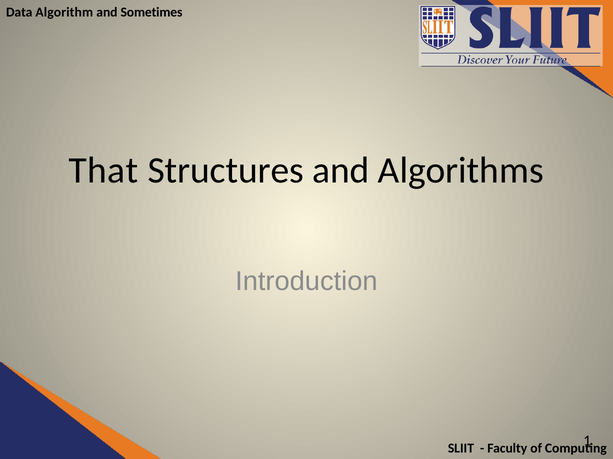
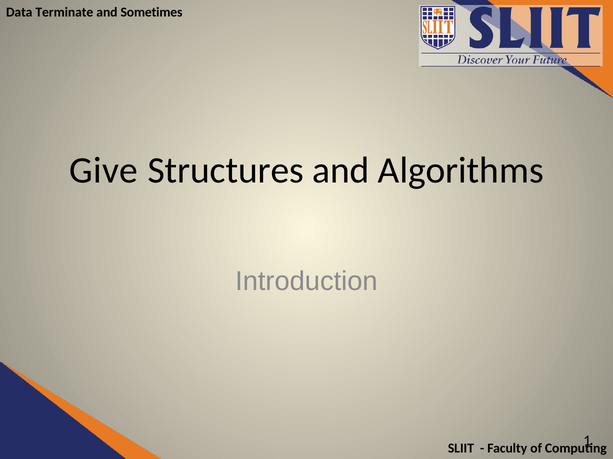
Algorithm: Algorithm -> Terminate
That: That -> Give
